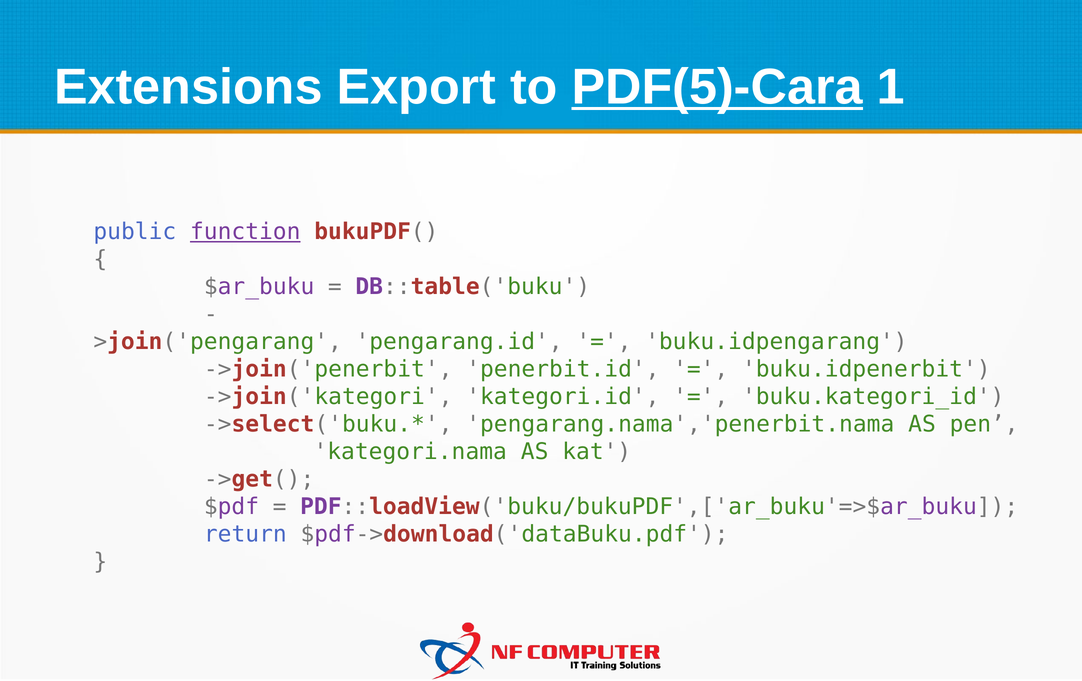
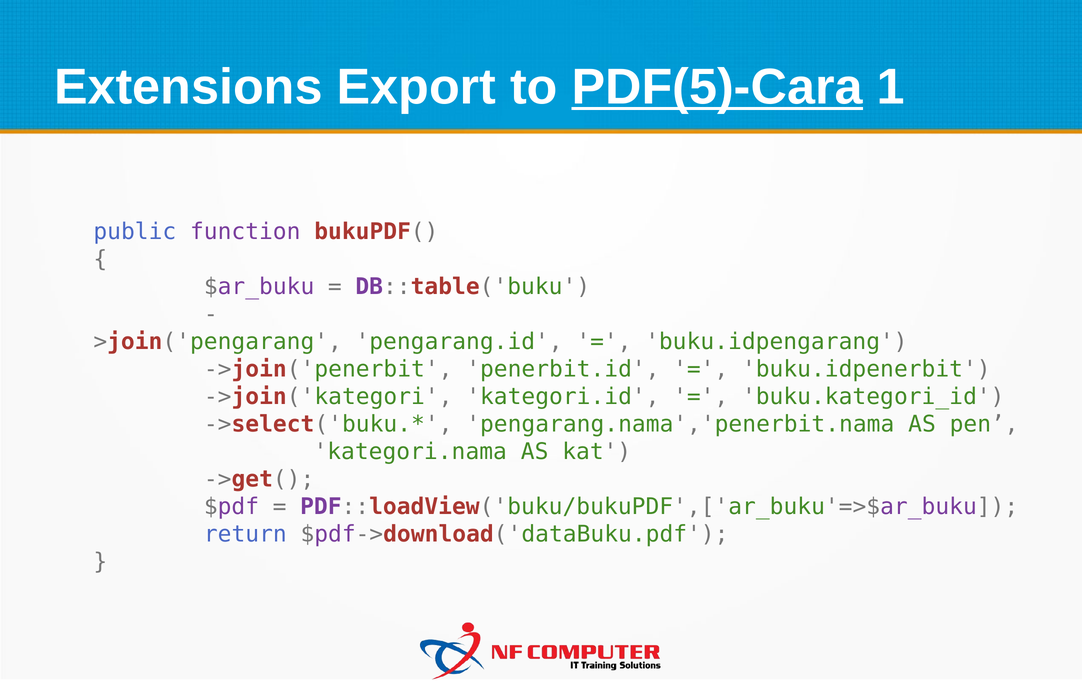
function underline: present -> none
